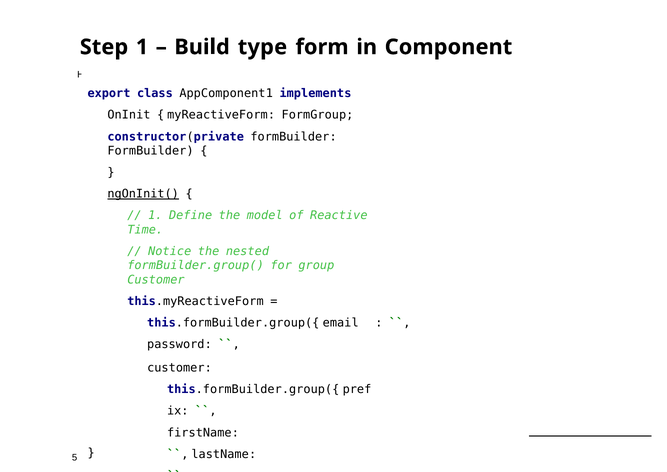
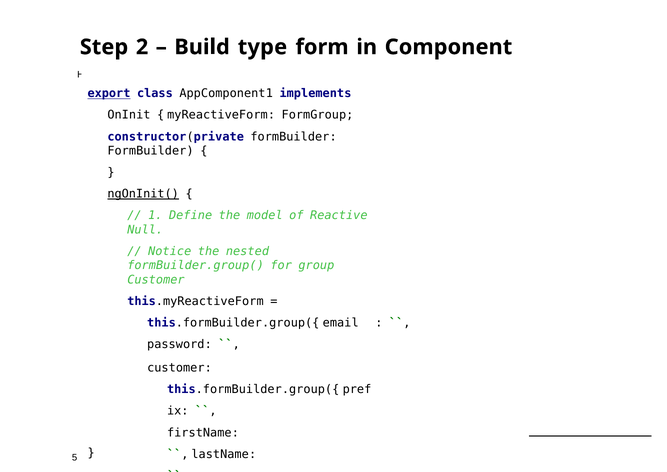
Step 1: 1 -> 2
export underline: none -> present
Time: Time -> Null
